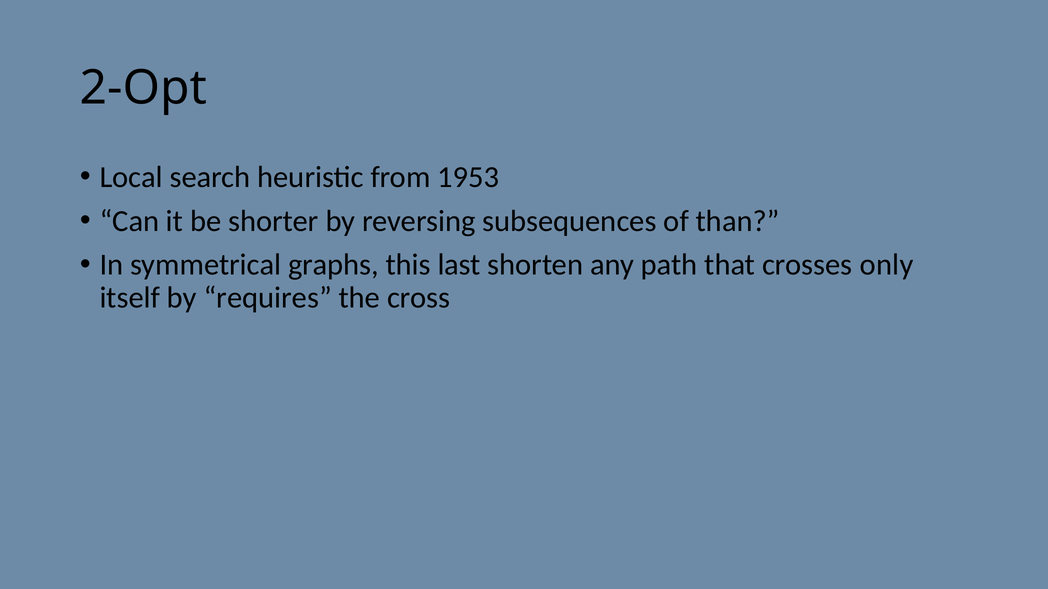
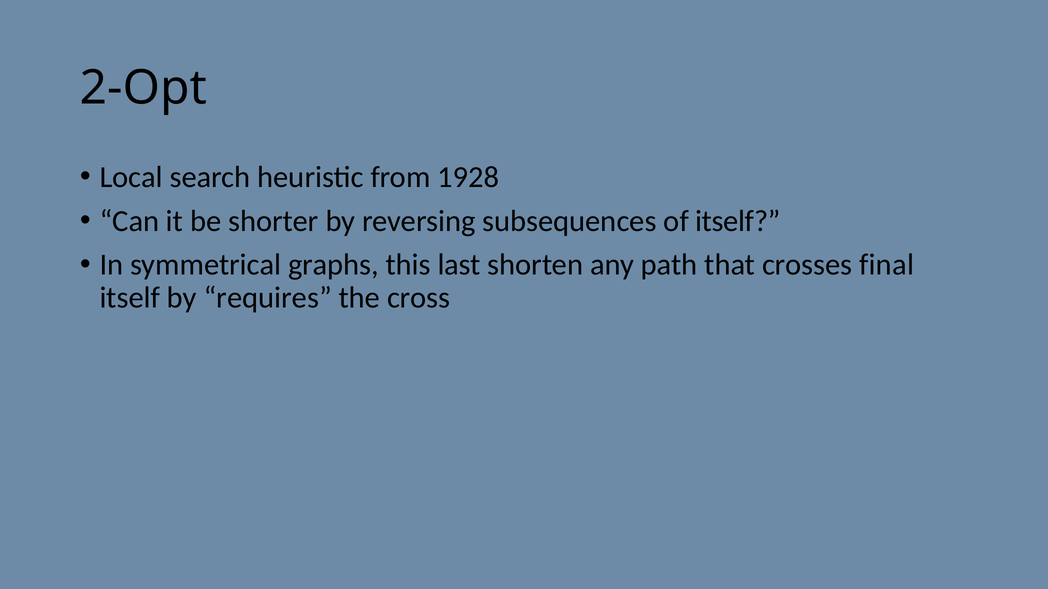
1953: 1953 -> 1928
of than: than -> itself
only: only -> final
